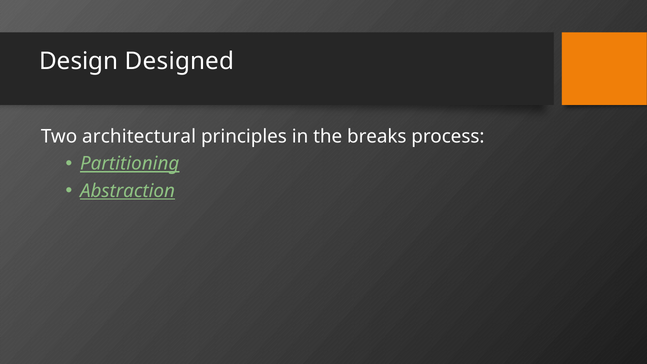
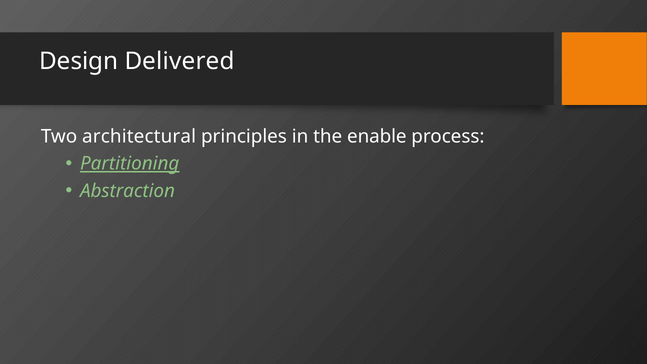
Designed: Designed -> Delivered
breaks: breaks -> enable
Abstraction underline: present -> none
